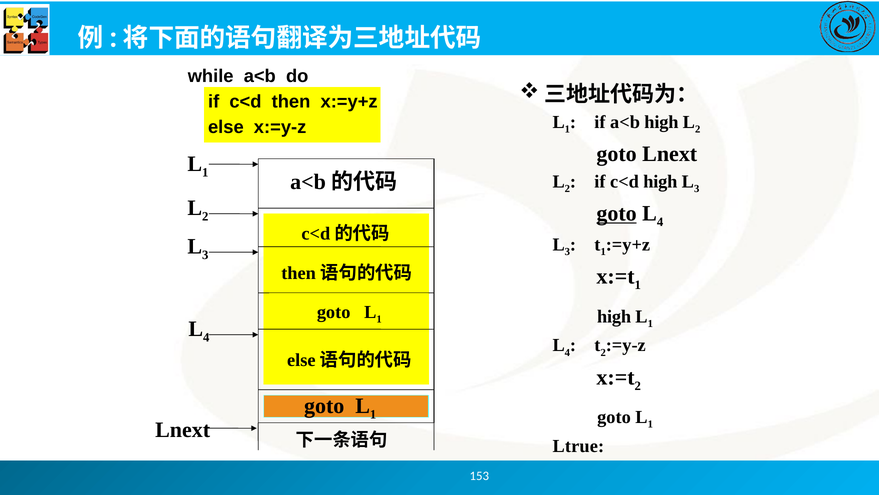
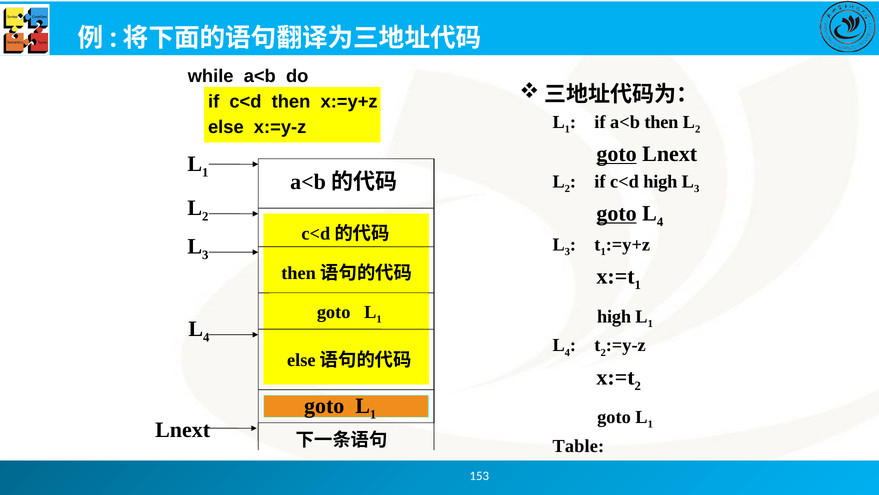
a<b high: high -> then
goto at (617, 154) underline: none -> present
Ltrue: Ltrue -> Table
